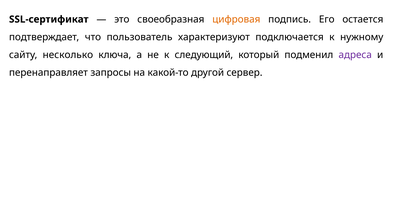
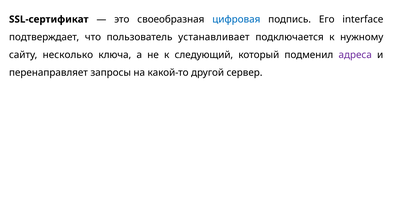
цифровая colour: orange -> blue
остается: остается -> interface
характеризуют: характеризуют -> устанавливает
